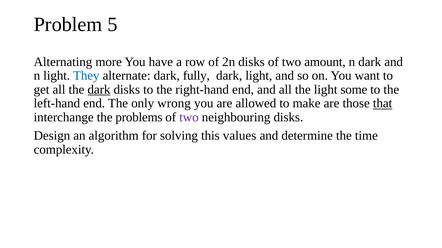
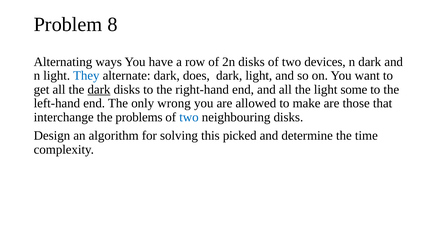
5: 5 -> 8
more: more -> ways
amount: amount -> devices
fully: fully -> does
that underline: present -> none
two at (189, 118) colour: purple -> blue
values: values -> picked
